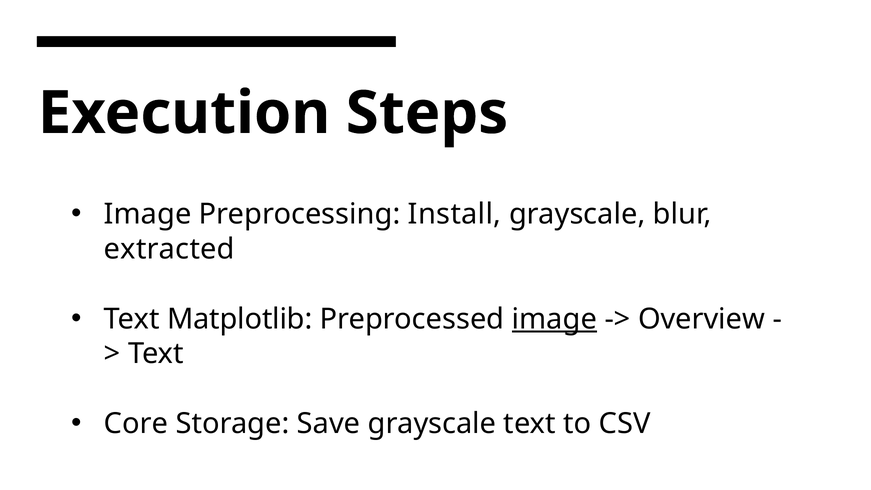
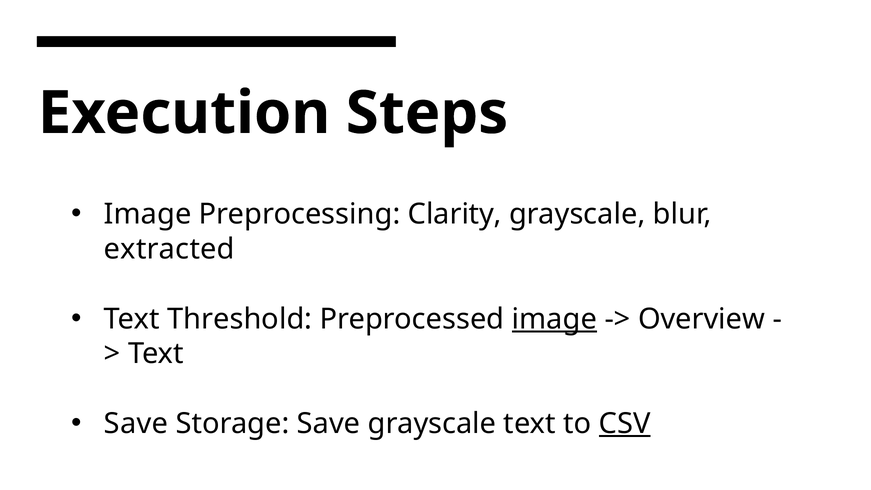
Install: Install -> Clarity
Matplotlib: Matplotlib -> Threshold
Core at (136, 423): Core -> Save
CSV underline: none -> present
